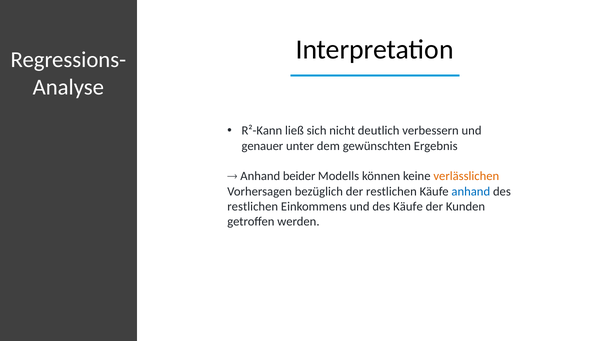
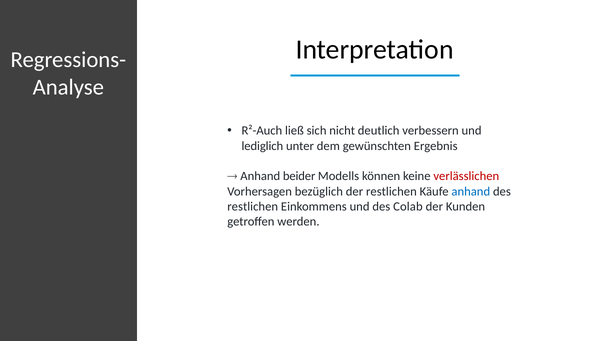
R²-Kann: R²-Kann -> R²-Auch
genauer: genauer -> lediglich
verlässlichen colour: orange -> red
des Käufe: Käufe -> Colab
